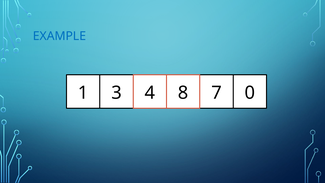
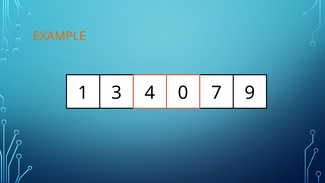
EXAMPLE colour: blue -> orange
8: 8 -> 0
0: 0 -> 9
